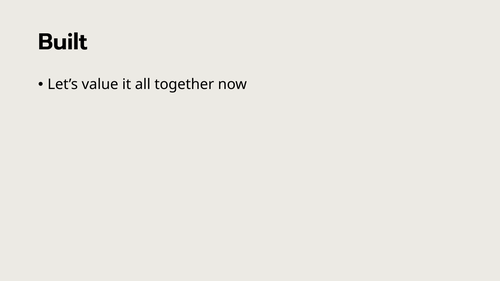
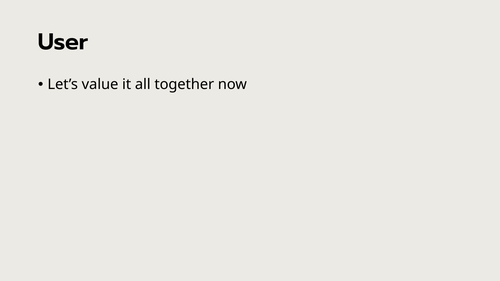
Built: Built -> User
